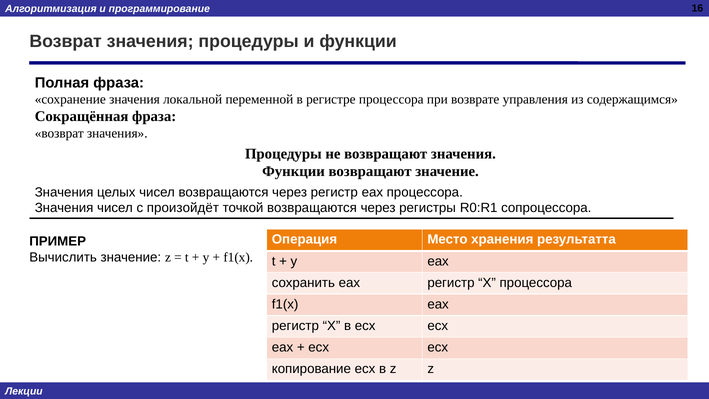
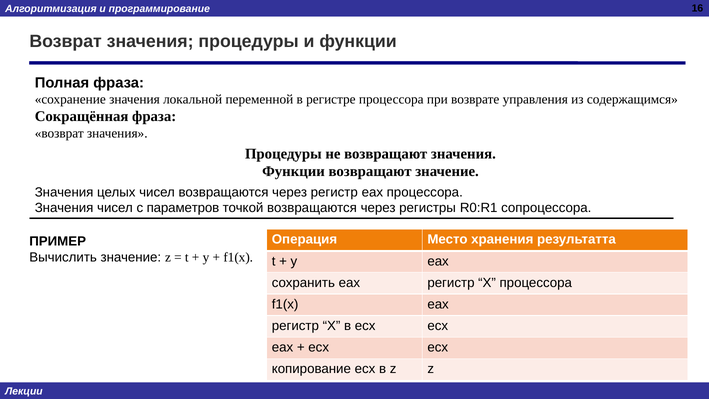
произойдёт: произойдёт -> параметров
